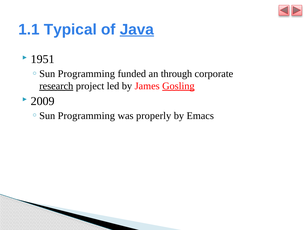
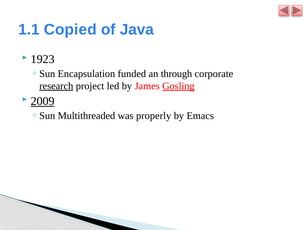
Typical: Typical -> Copied
Java underline: present -> none
1951: 1951 -> 1923
Programming at (86, 74): Programming -> Encapsulation
2009 underline: none -> present
Programming at (86, 116): Programming -> Multithreaded
